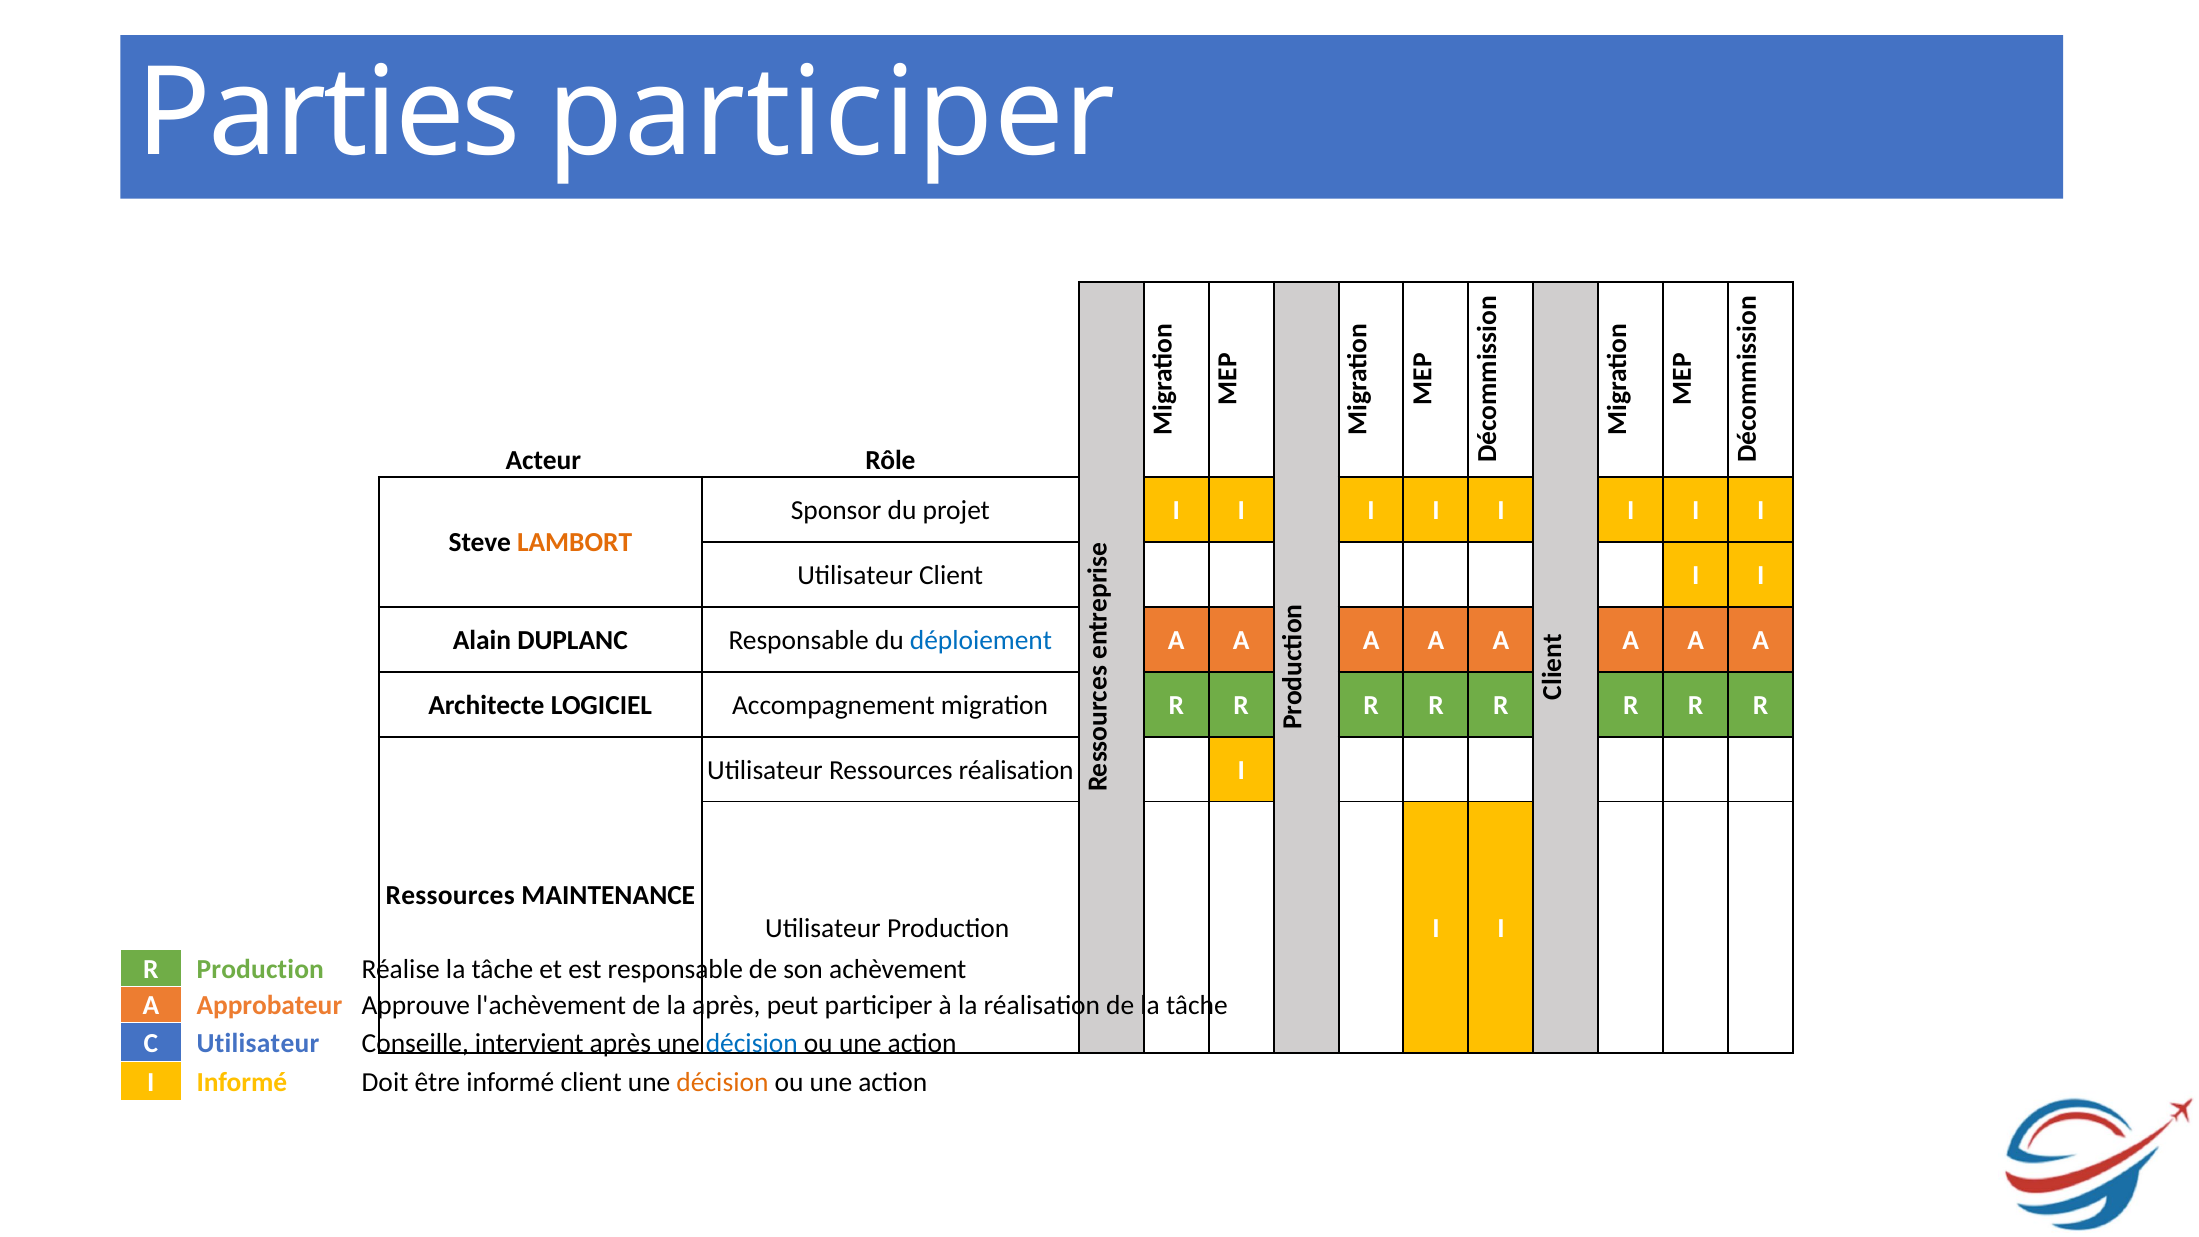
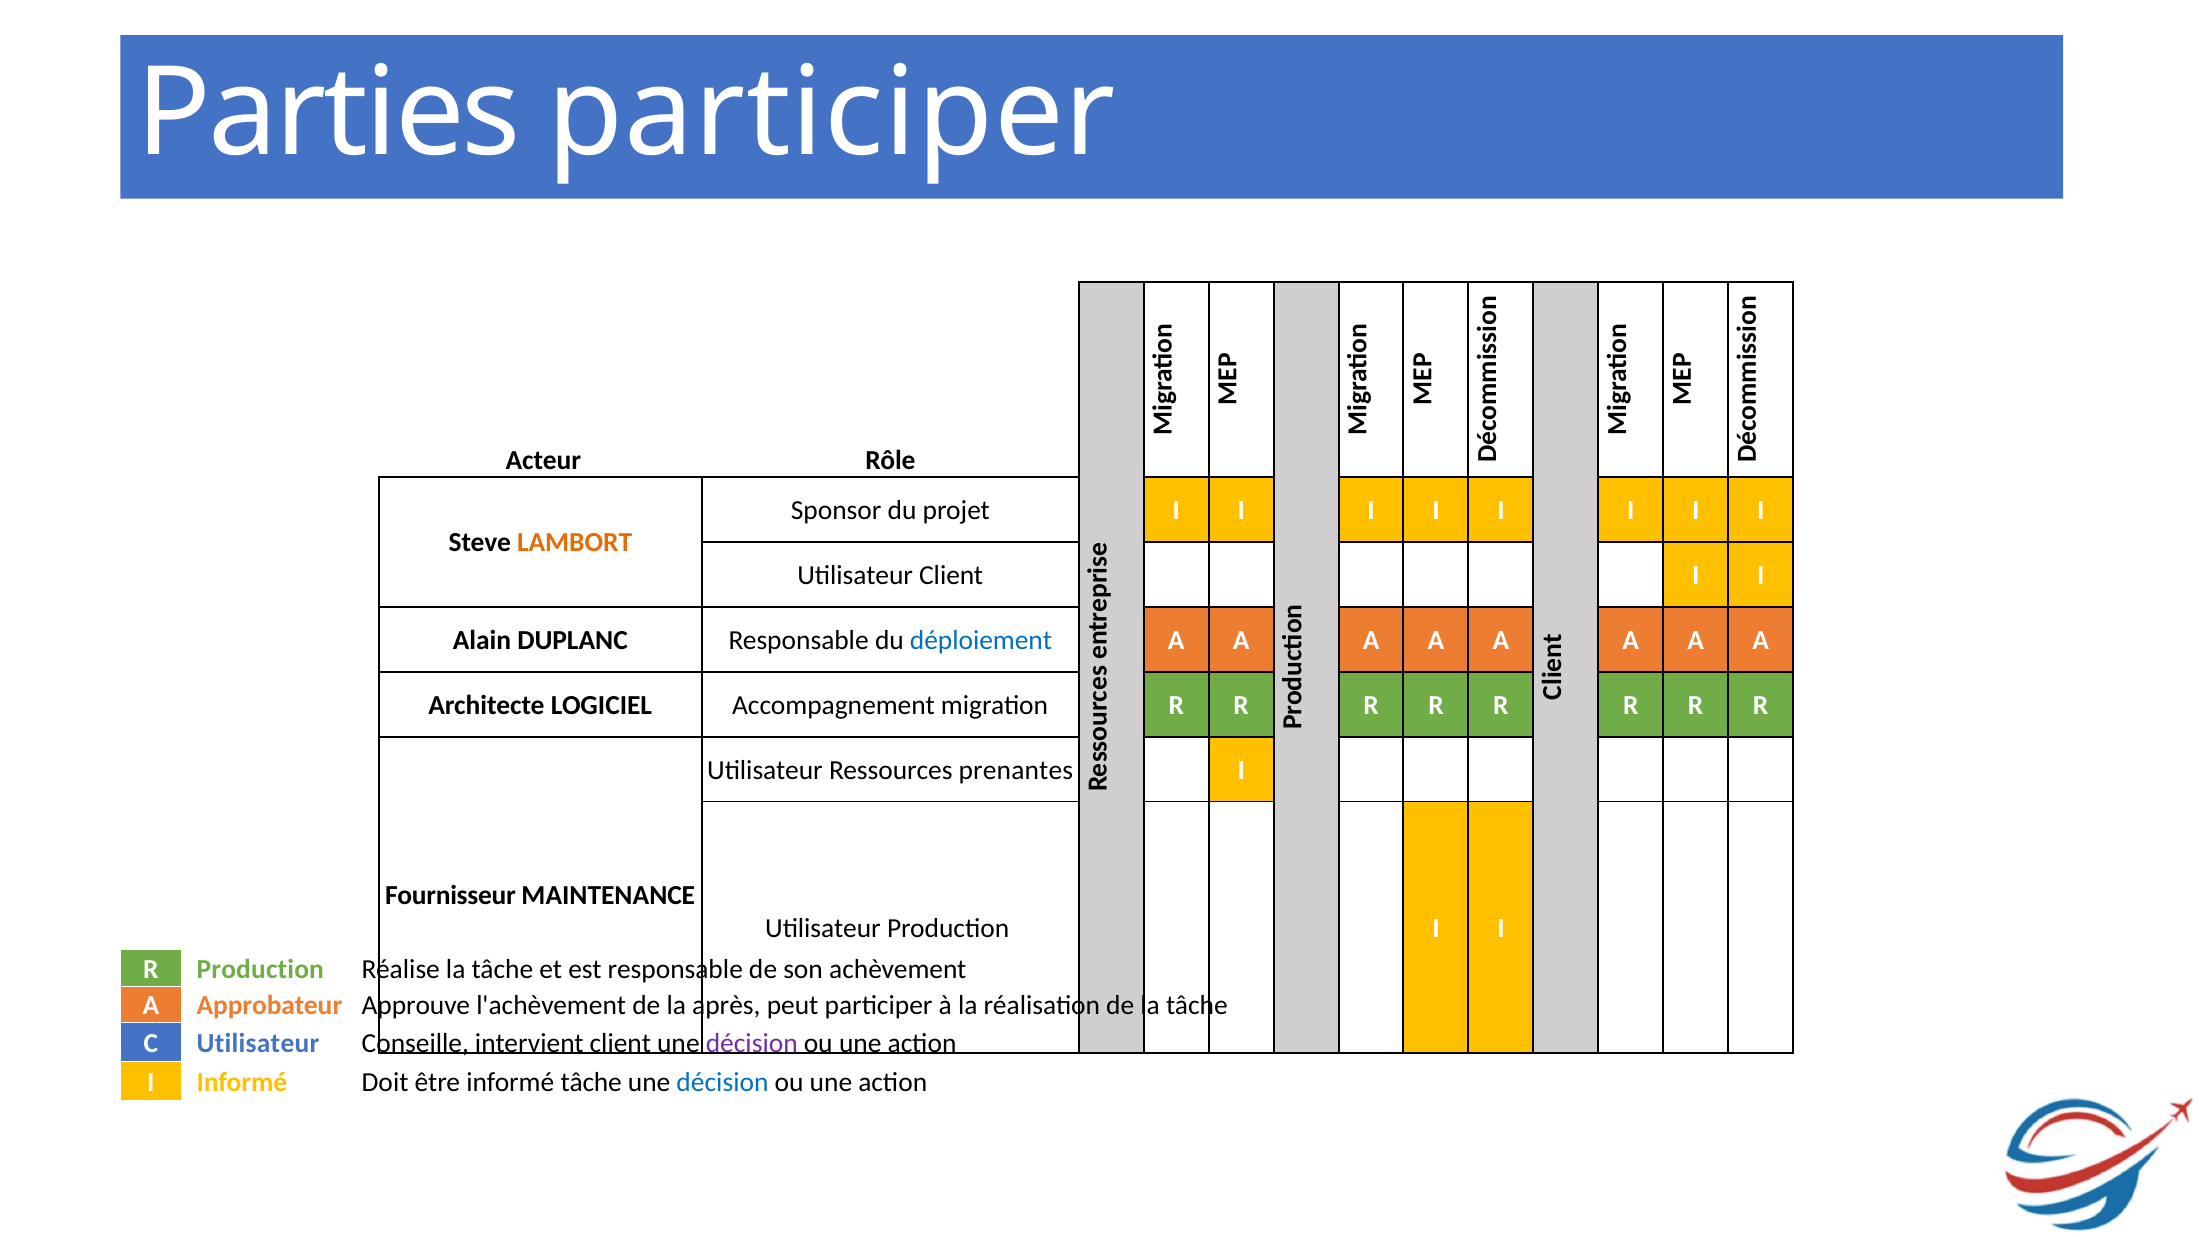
Ressources réalisation: réalisation -> prenantes
Ressources at (450, 896): Ressources -> Fournisseur
intervient après: après -> client
décision at (752, 1043) colour: blue -> purple
informé client: client -> tâche
décision at (722, 1082) colour: orange -> blue
